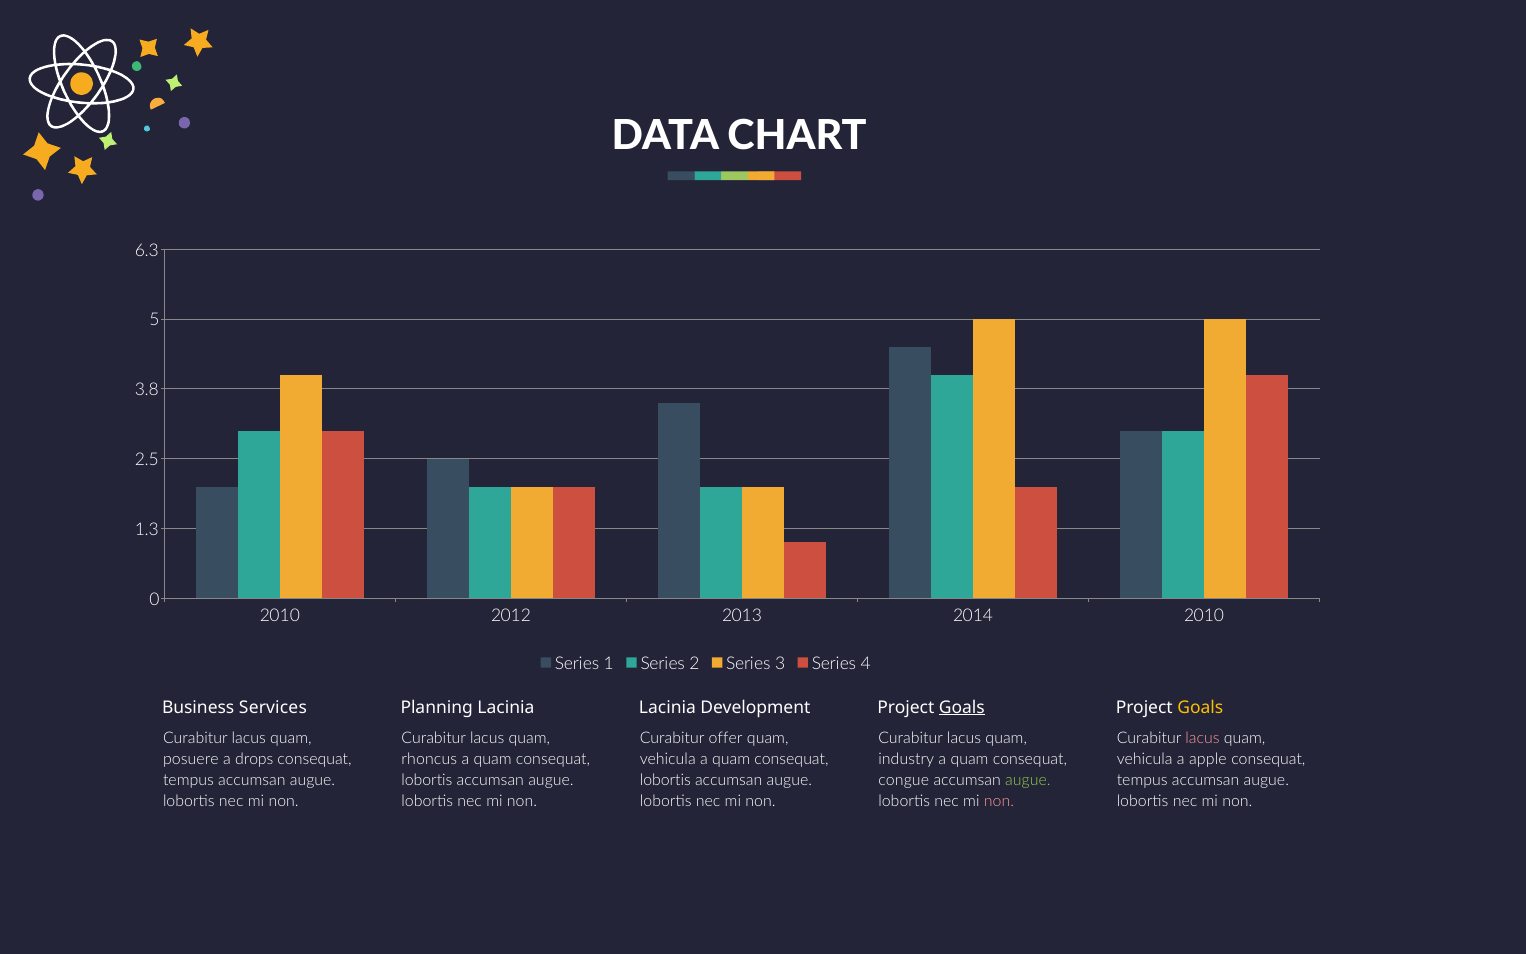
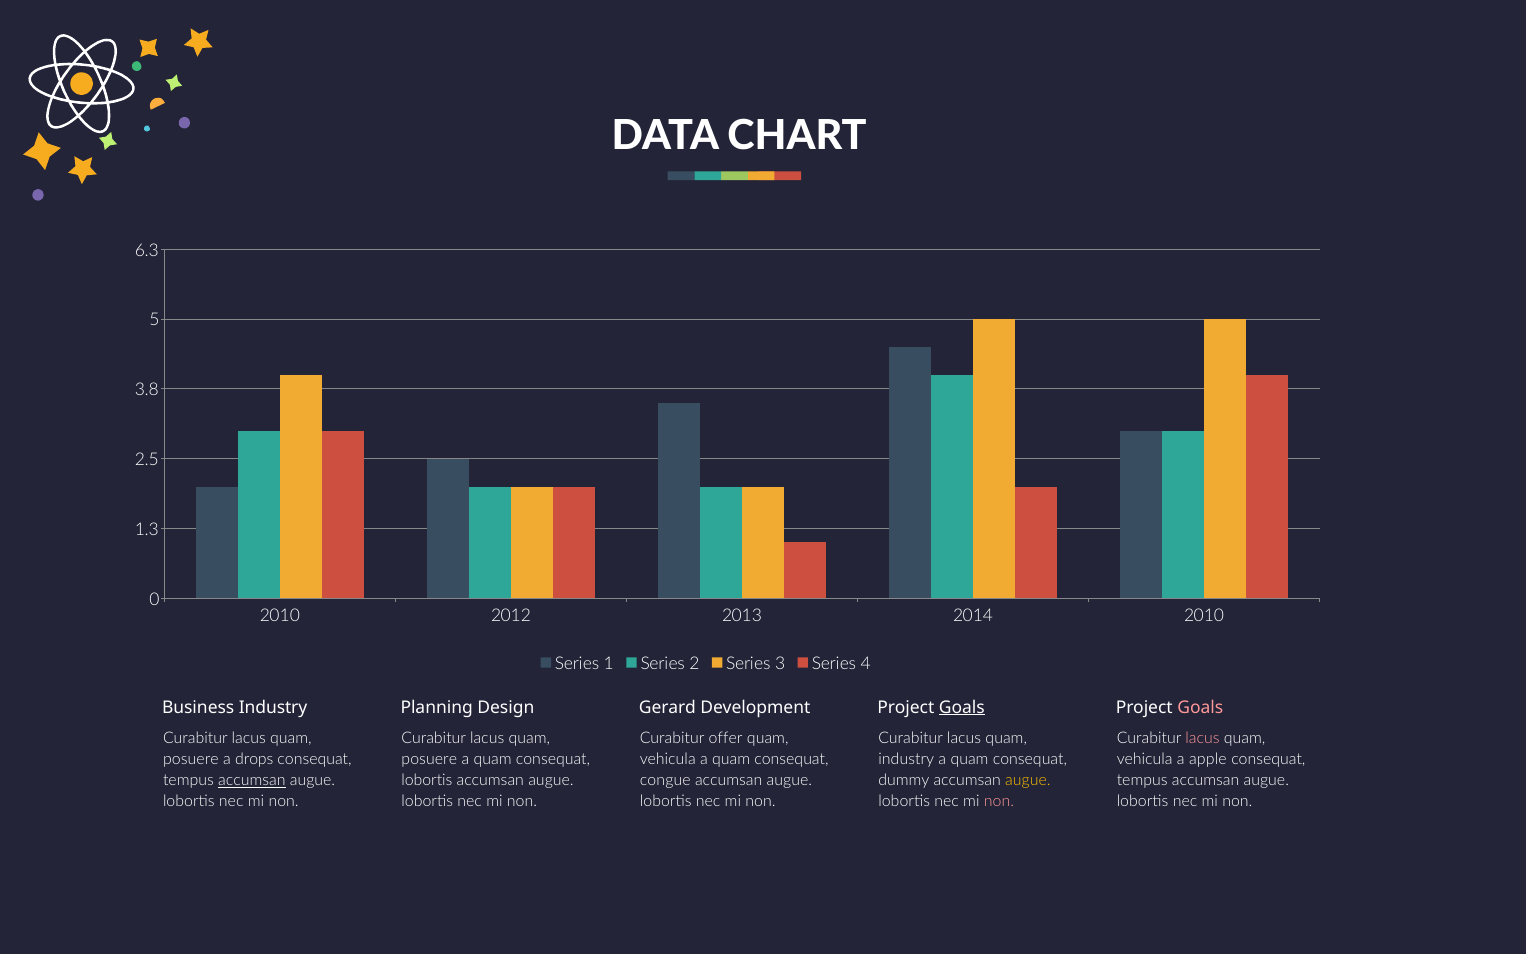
Business Services: Services -> Industry
Planning Lacinia: Lacinia -> Design
Lacinia at (667, 707): Lacinia -> Gerard
Goals at (1200, 707) colour: yellow -> pink
rhoncus at (429, 759): rhoncus -> posuere
accumsan at (252, 780) underline: none -> present
lobortis at (665, 780): lobortis -> congue
congue: congue -> dummy
augue at (1028, 780) colour: light green -> yellow
